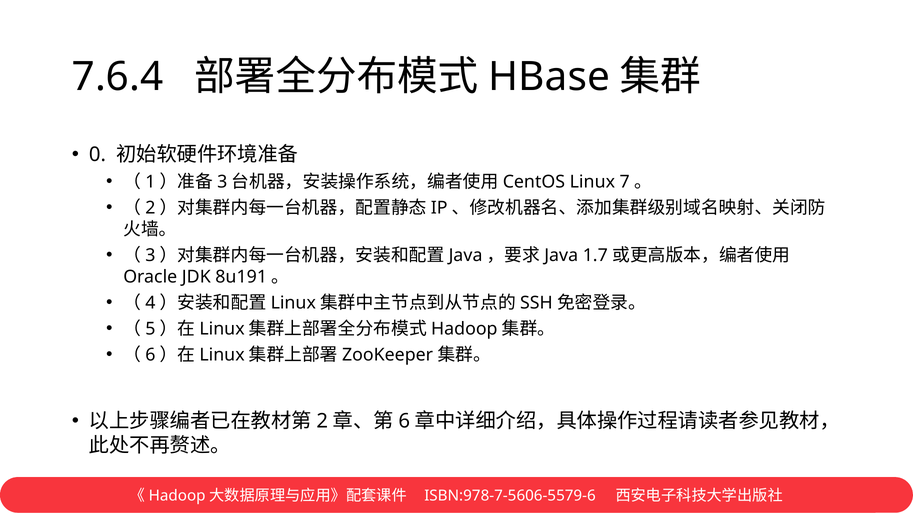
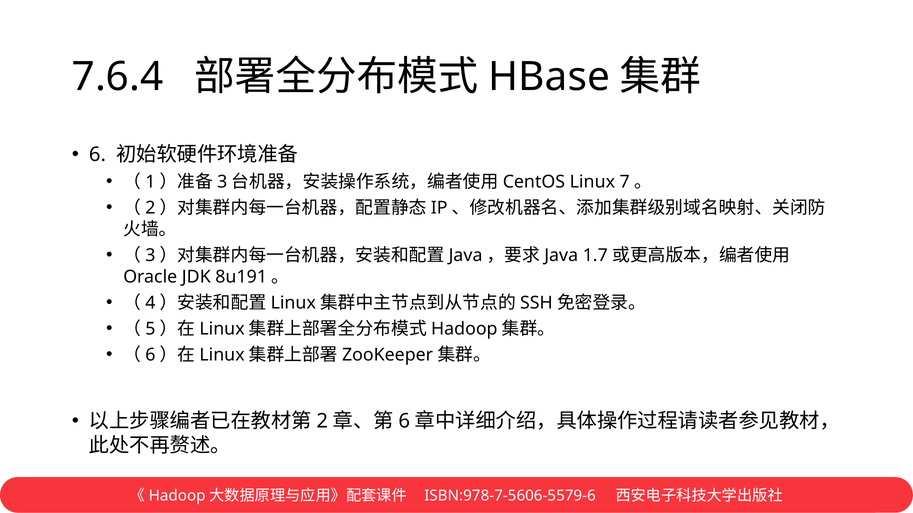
0: 0 -> 6
